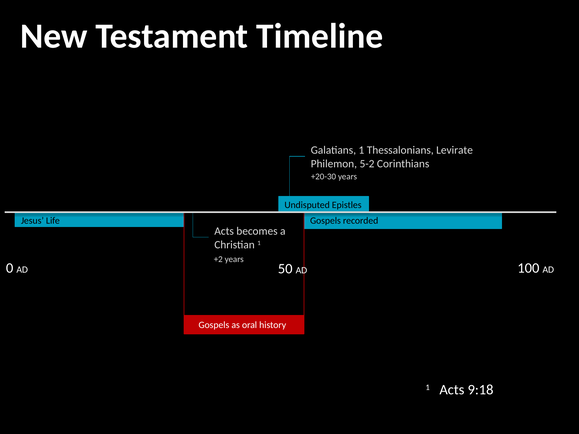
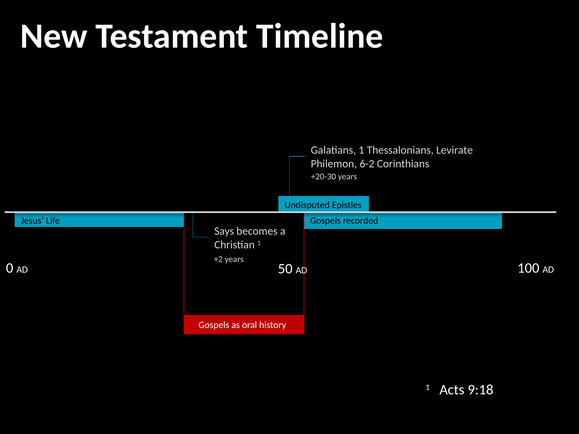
5-2: 5-2 -> 6-2
Acts at (224, 231): Acts -> Says
